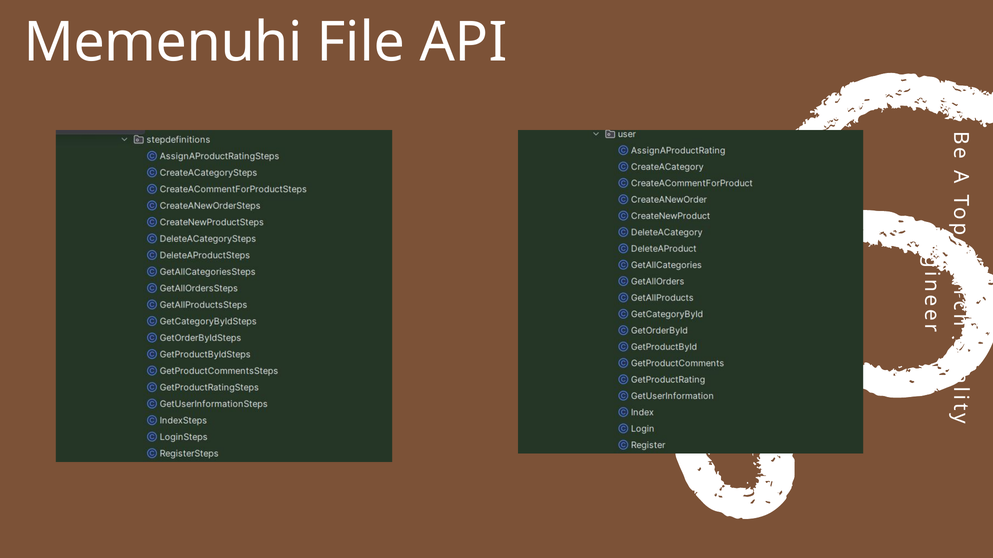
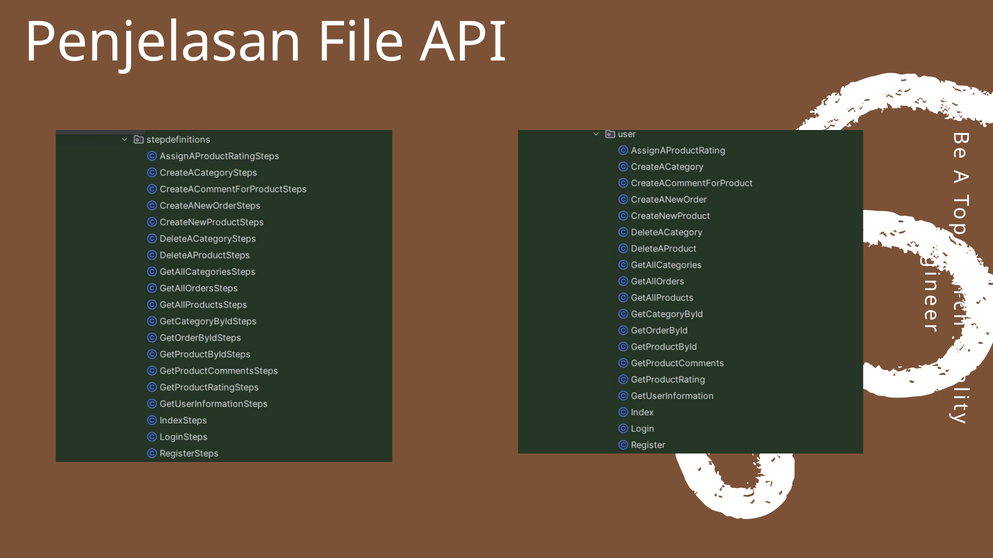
Memenuhi: Memenuhi -> Penjelasan
